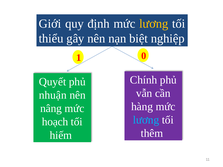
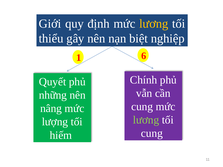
0: 0 -> 6
nhuận: nhuận -> những
hàng at (142, 107): hàng -> cung
lương at (146, 120) colour: light blue -> light green
hoạch: hoạch -> lượng
thêm at (152, 134): thêm -> cung
